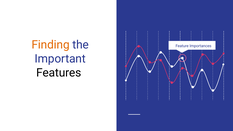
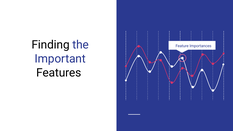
Finding colour: orange -> black
